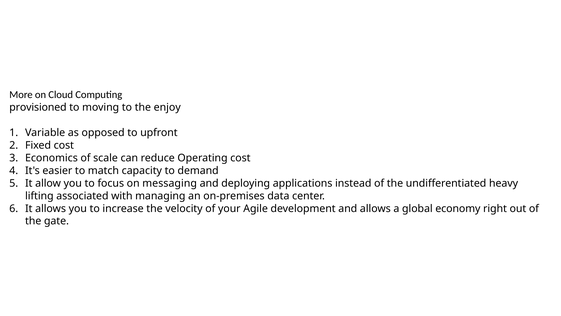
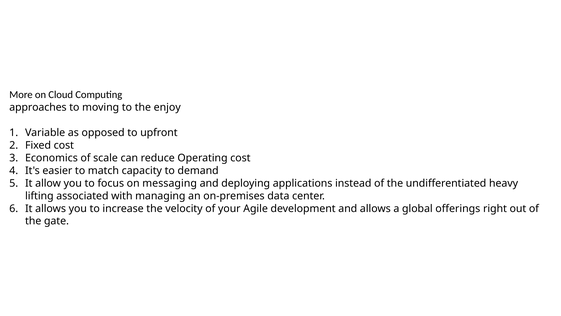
provisioned: provisioned -> approaches
economy: economy -> offerings
